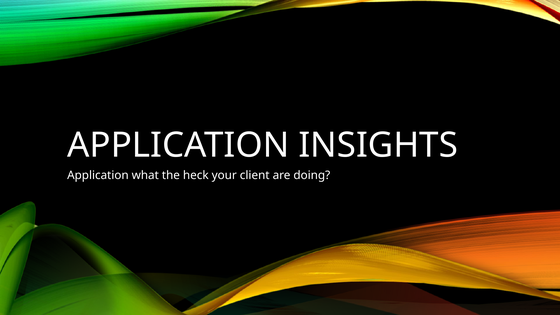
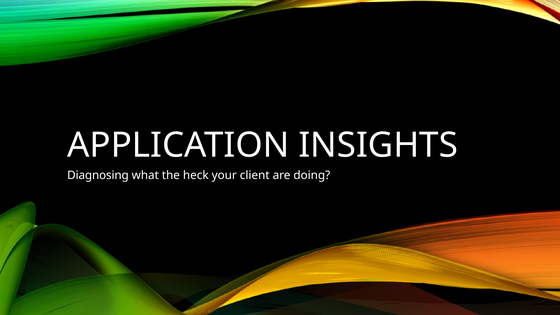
Application at (98, 175): Application -> Diagnosing
